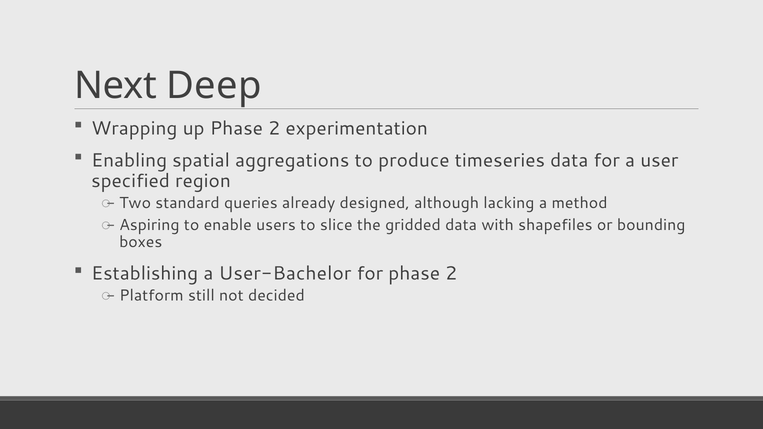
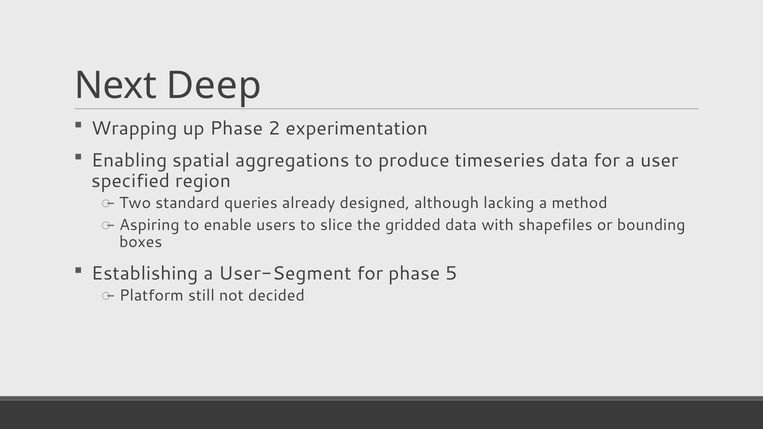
User-Bachelor: User-Bachelor -> User-Segment
for phase 2: 2 -> 5
